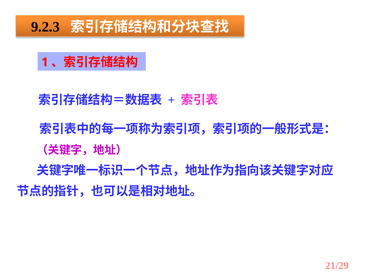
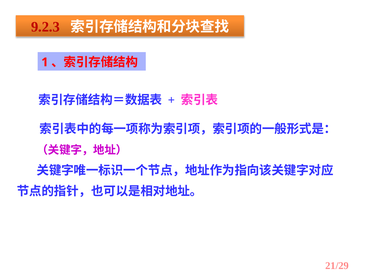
9.2.3 colour: black -> red
